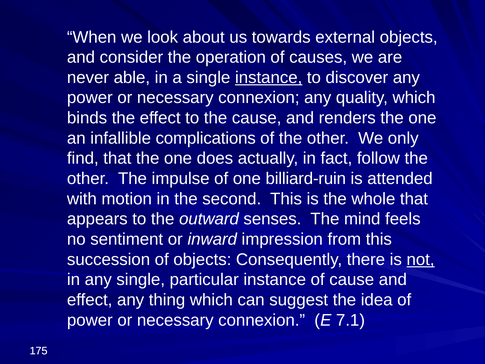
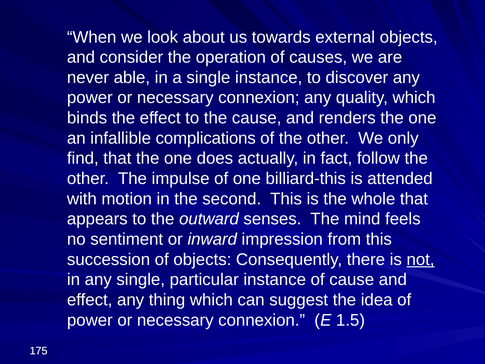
instance at (269, 77) underline: present -> none
billiard-ruin: billiard-ruin -> billiard-this
7.1: 7.1 -> 1.5
